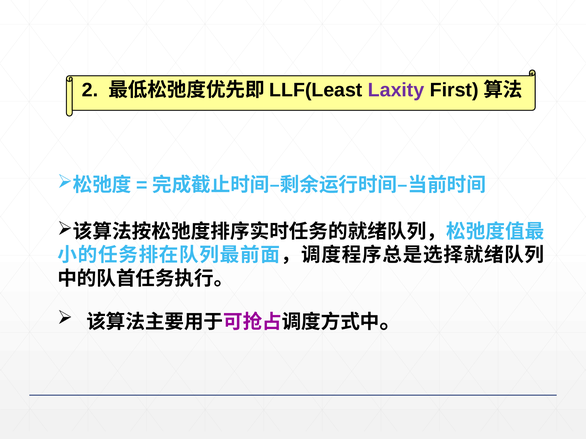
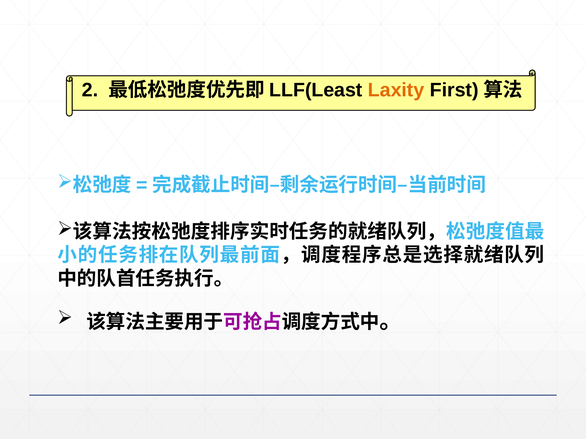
Laxity colour: purple -> orange
